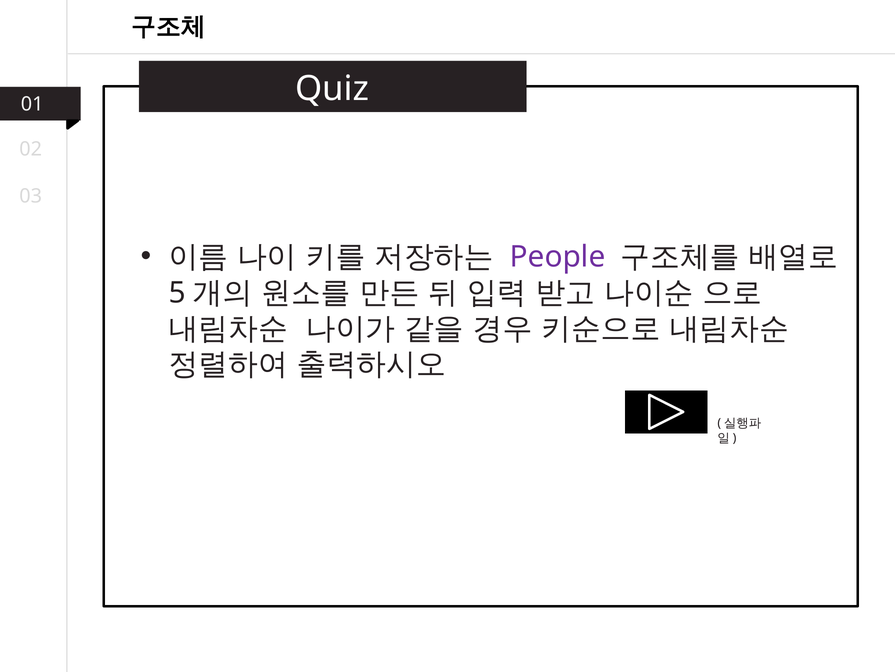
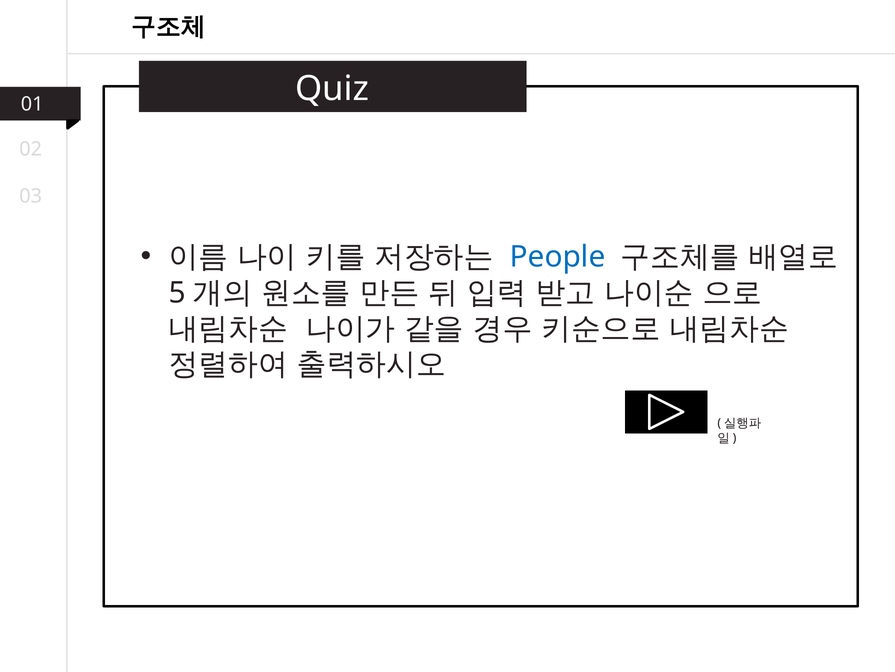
People colour: purple -> blue
